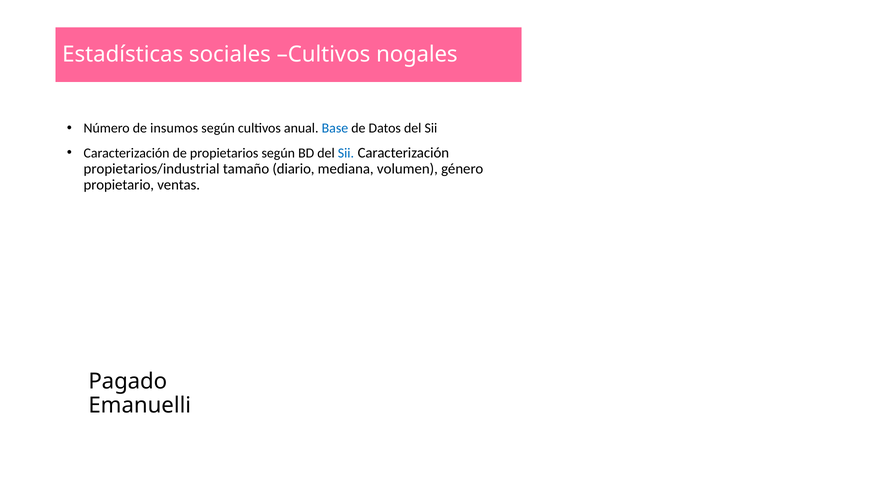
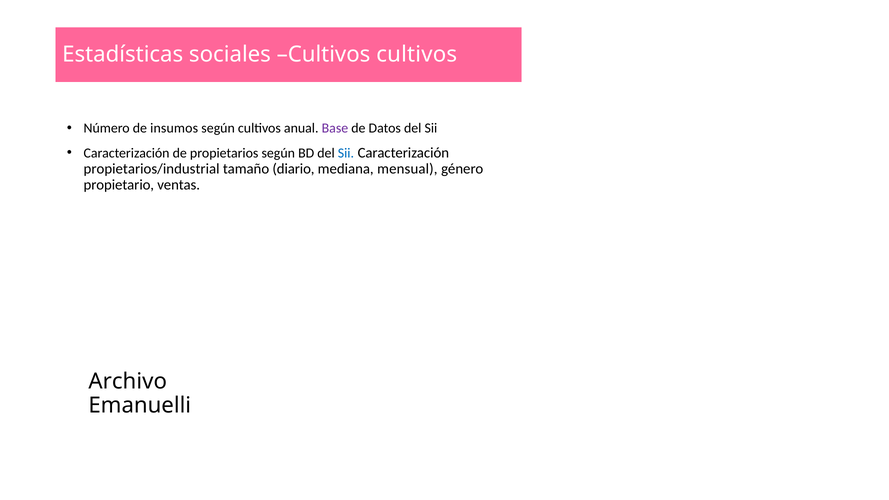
Cultivos nogales: nogales -> cultivos
Base colour: blue -> purple
volumen: volumen -> mensual
Pagado: Pagado -> Archivo
